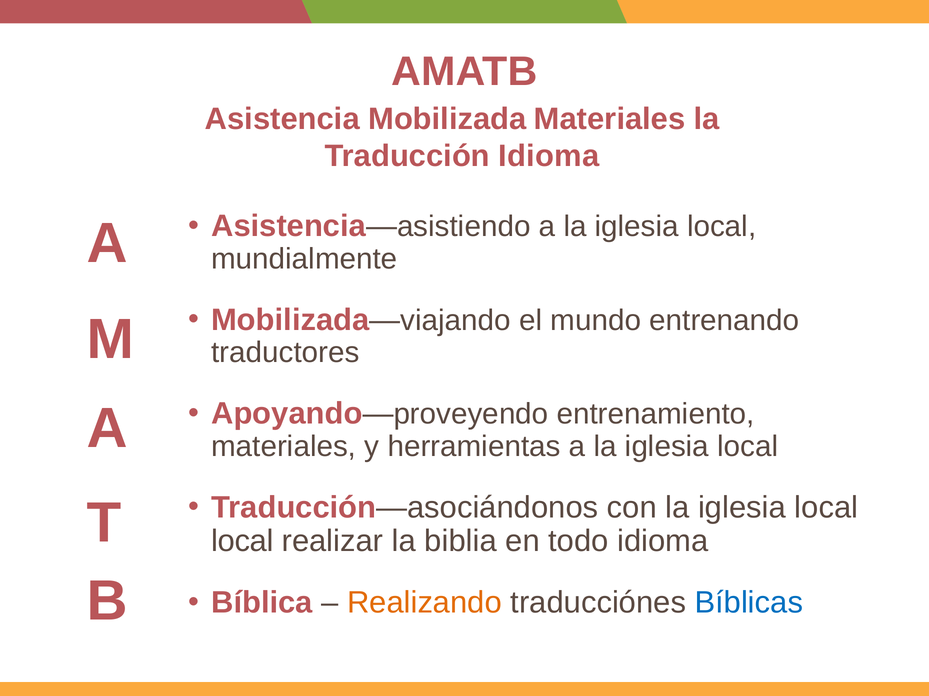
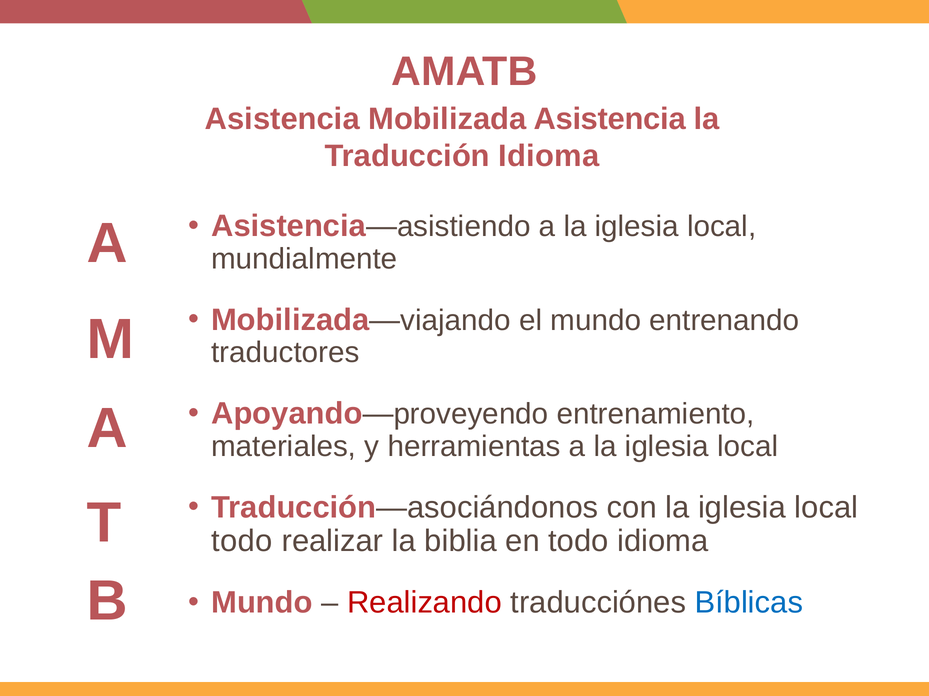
Mobilizada Materiales: Materiales -> Asistencia
local at (242, 541): local -> todo
Bíblica at (262, 603): Bíblica -> Mundo
Realizando colour: orange -> red
